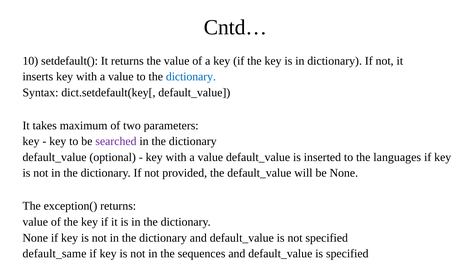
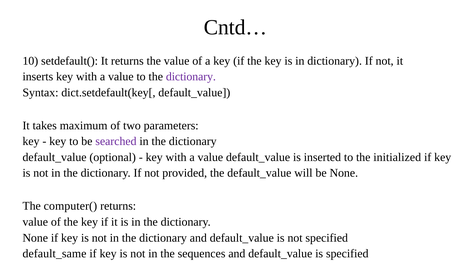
dictionary at (191, 77) colour: blue -> purple
languages: languages -> initialized
exception(: exception( -> computer(
